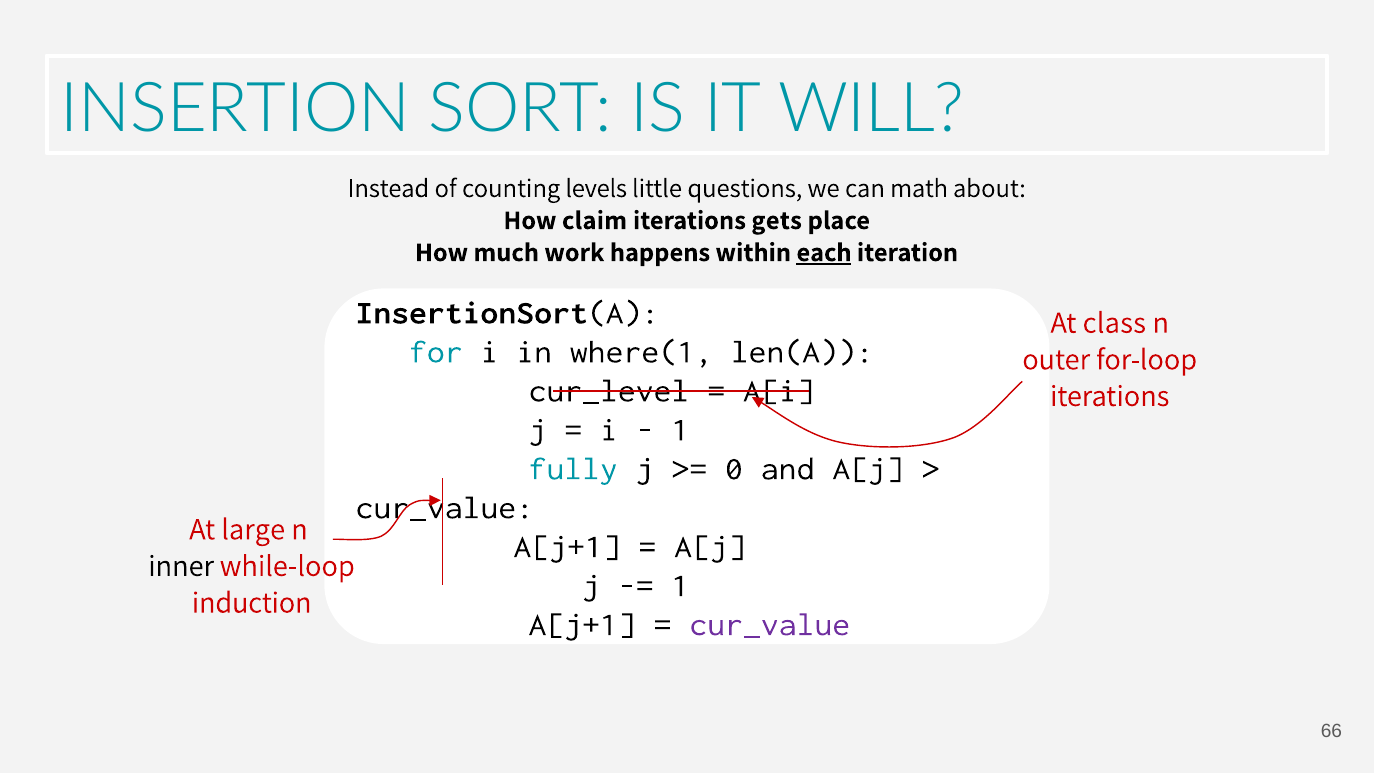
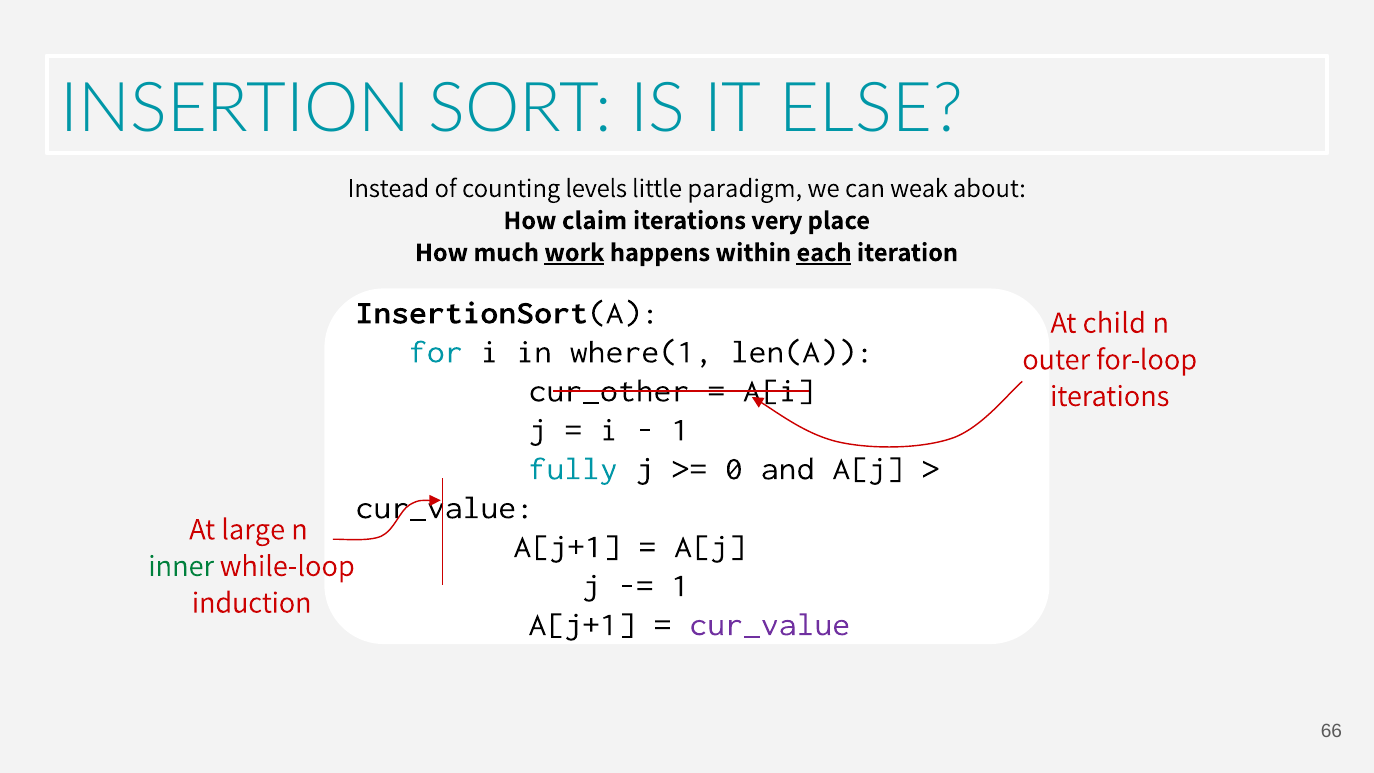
WILL: WILL -> ELSE
questions: questions -> paradigm
math: math -> weak
gets: gets -> very
work underline: none -> present
class: class -> child
cur_level: cur_level -> cur_other
inner colour: black -> green
